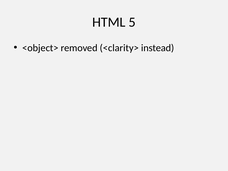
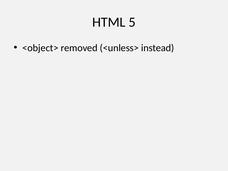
<clarity>: <clarity> -> <unless>
